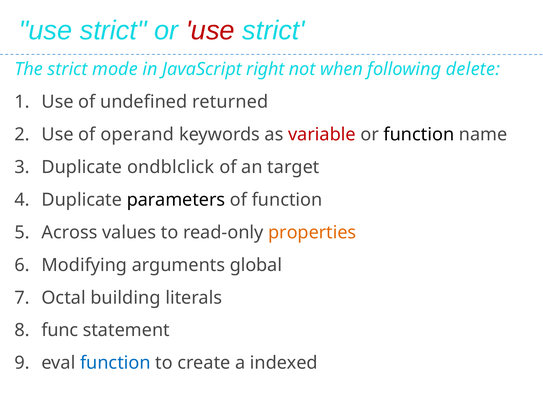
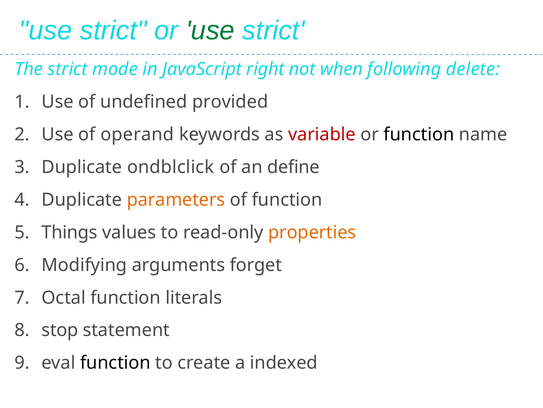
use at (210, 30) colour: red -> green
returned: returned -> provided
target: target -> define
parameters colour: black -> orange
Across: Across -> Things
global: global -> forget
Octal building: building -> function
func: func -> stop
function at (115, 362) colour: blue -> black
